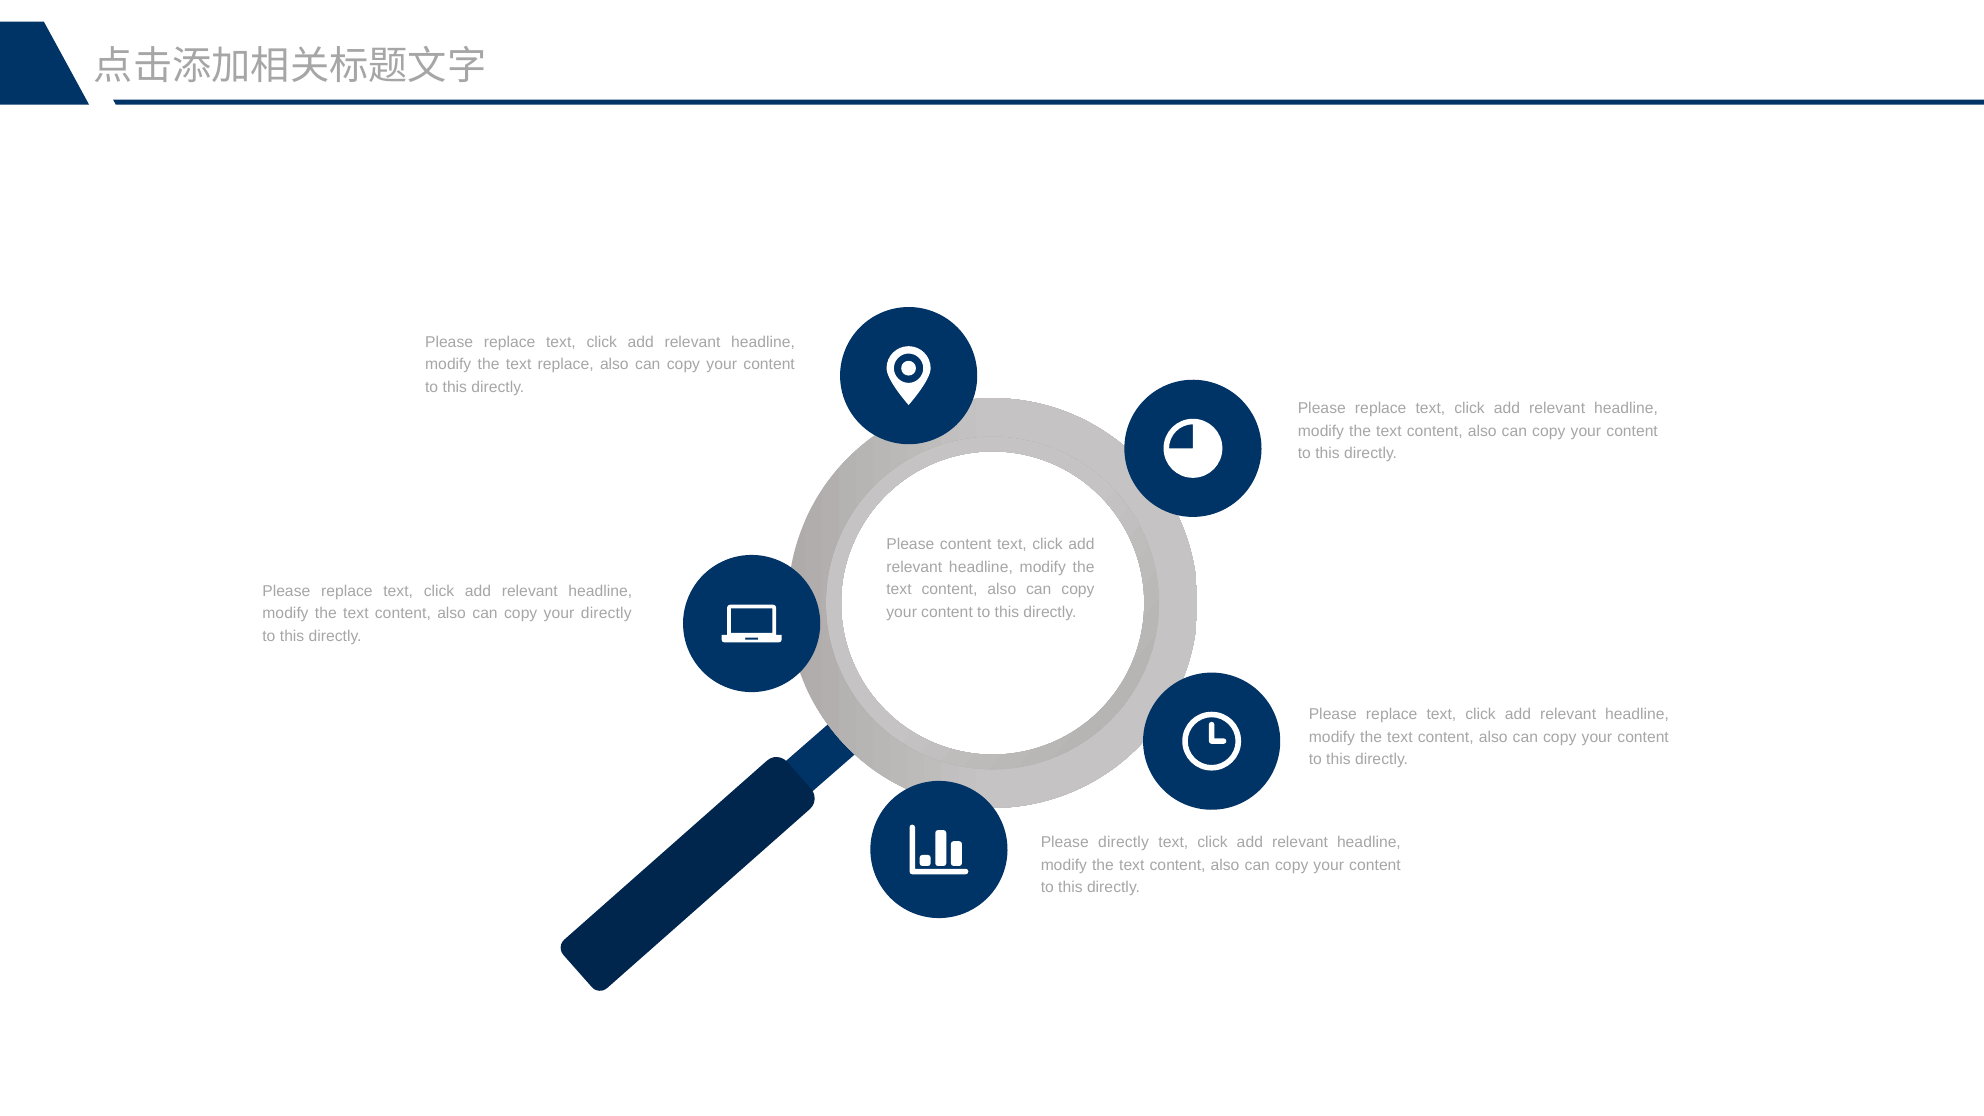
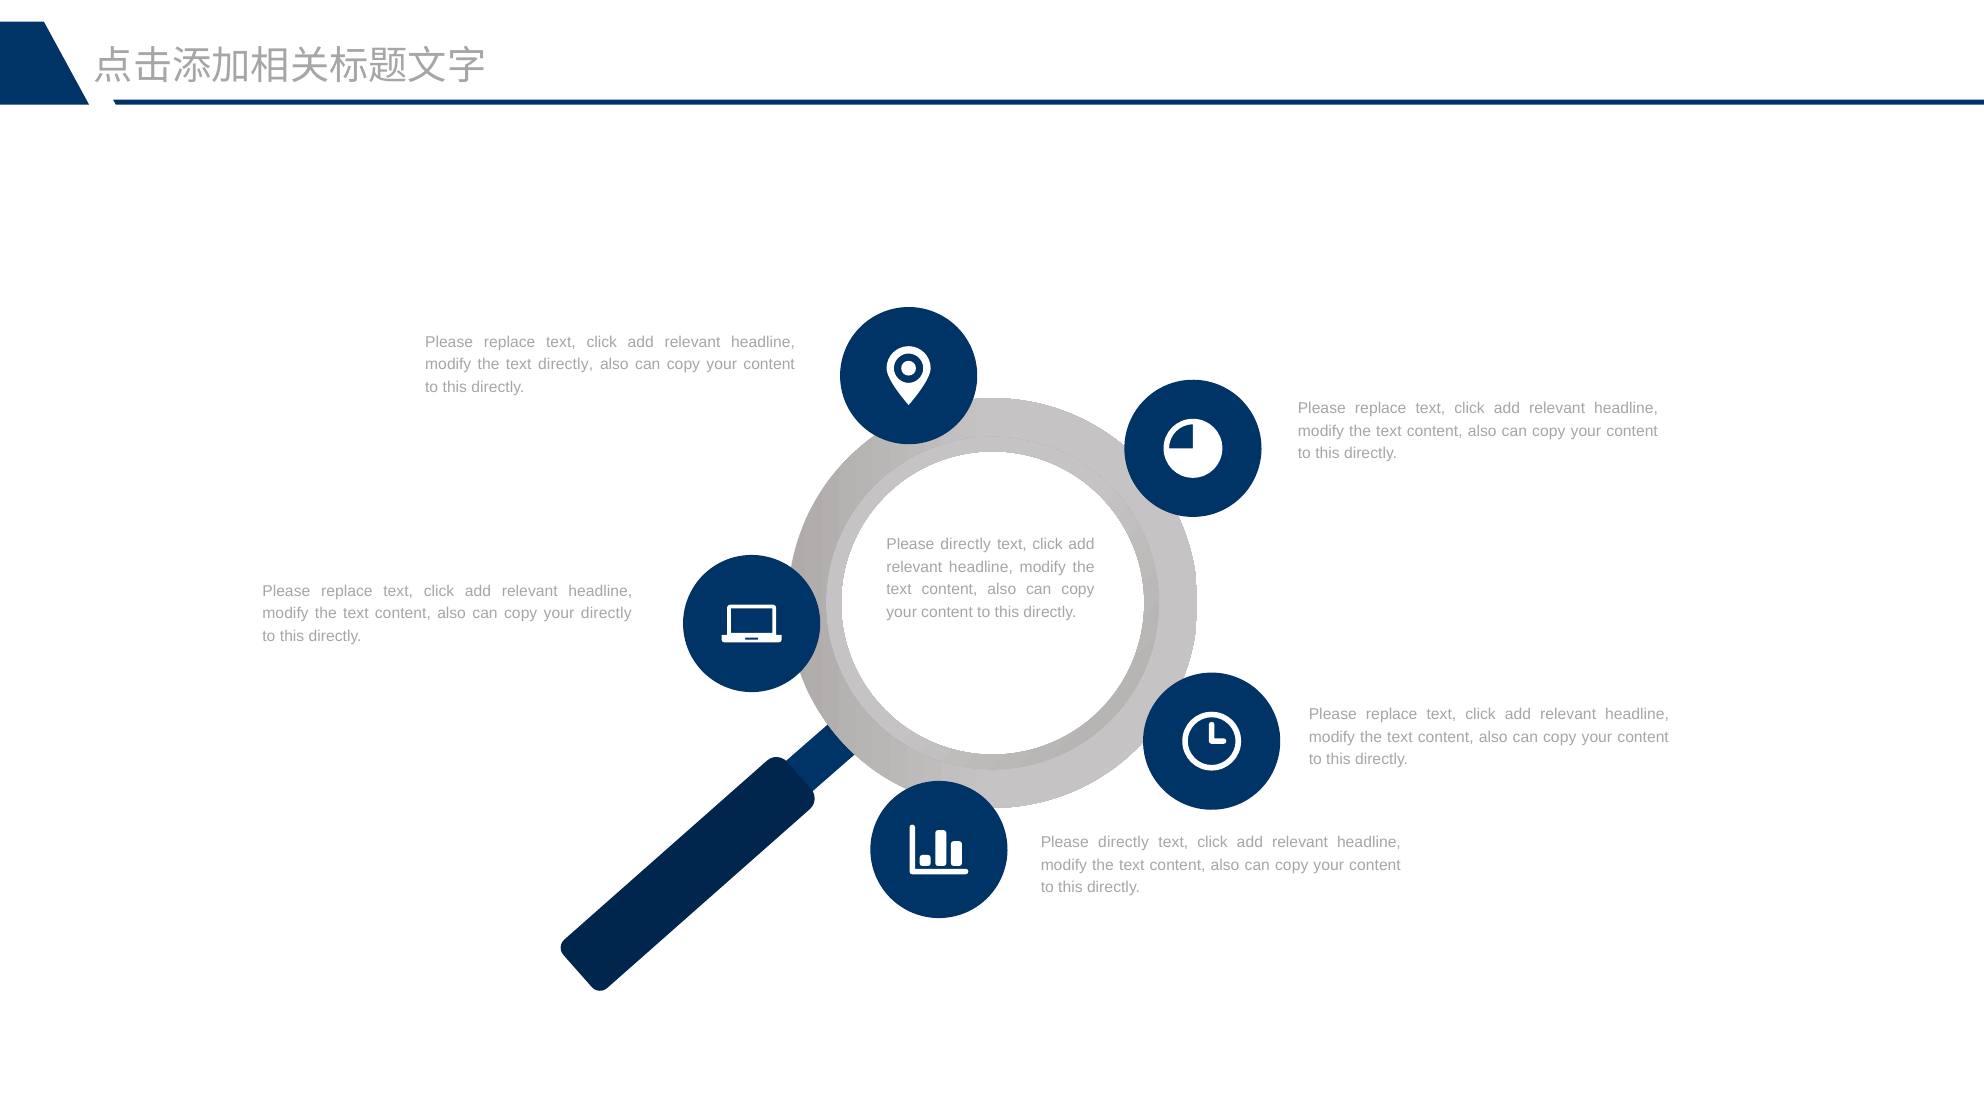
text replace: replace -> directly
content at (966, 545): content -> directly
